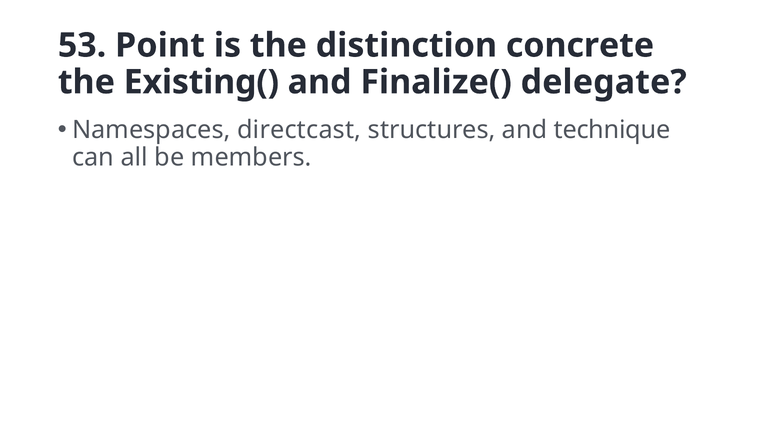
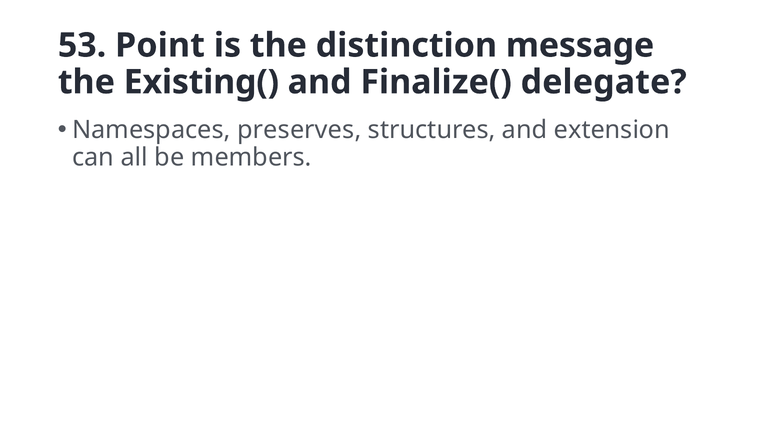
concrete: concrete -> message
directcast: directcast -> preserves
technique: technique -> extension
